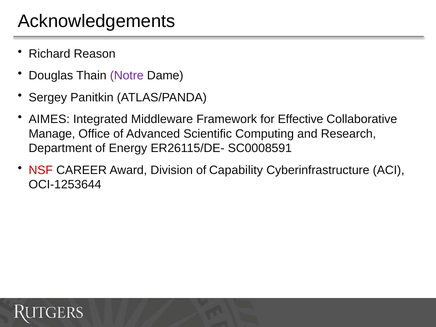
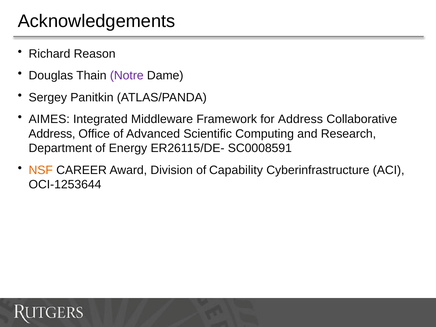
for Effective: Effective -> Address
Manage at (52, 134): Manage -> Address
NSF colour: red -> orange
